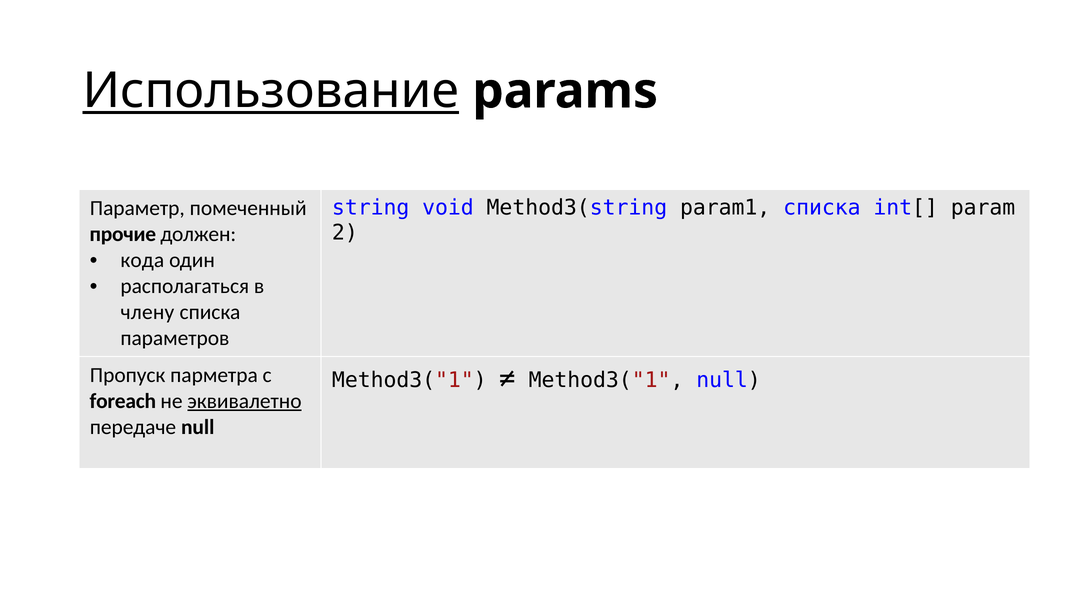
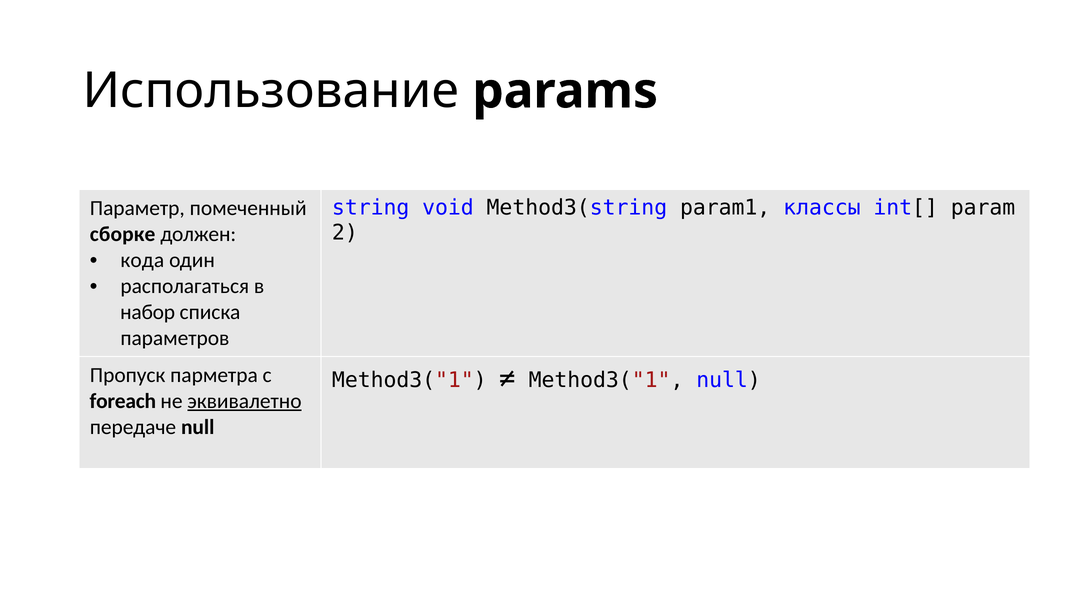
Использование underline: present -> none
param1 списка: списка -> классы
прочие: прочие -> сборке
члену: члену -> набор
